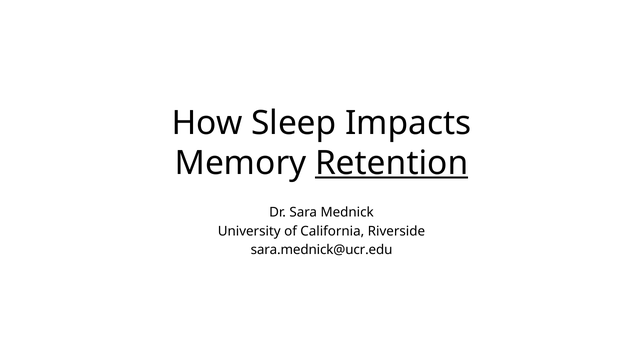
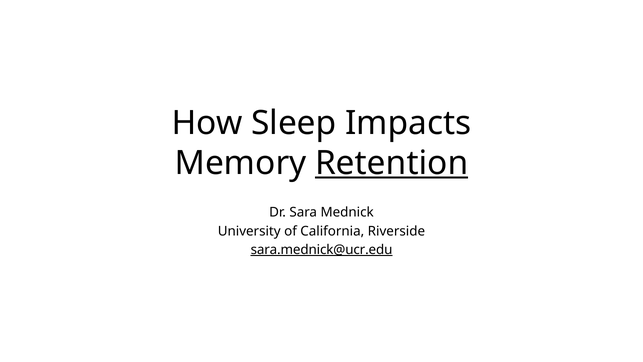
sara.mednick@ucr.edu underline: none -> present
